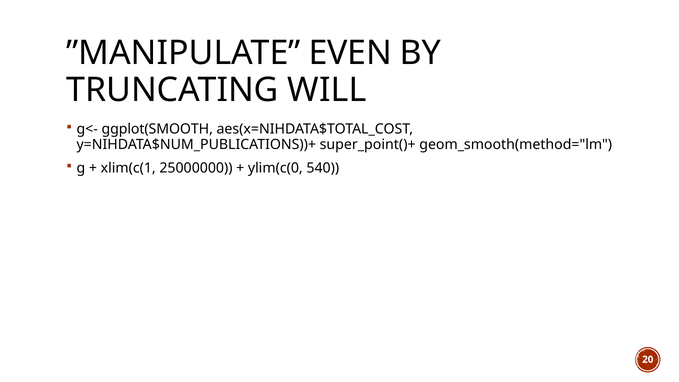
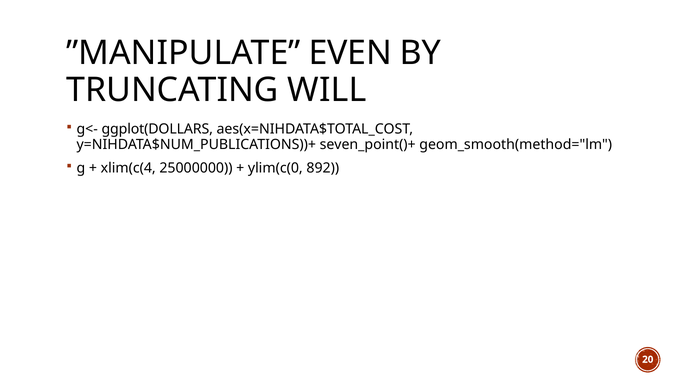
ggplot(SMOOTH: ggplot(SMOOTH -> ggplot(DOLLARS
super_point()+: super_point()+ -> seven_point()+
xlim(c(1: xlim(c(1 -> xlim(c(4
540: 540 -> 892
